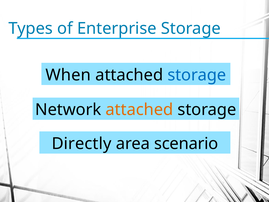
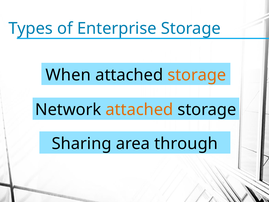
storage at (197, 75) colour: blue -> orange
Directly: Directly -> Sharing
scenario: scenario -> through
